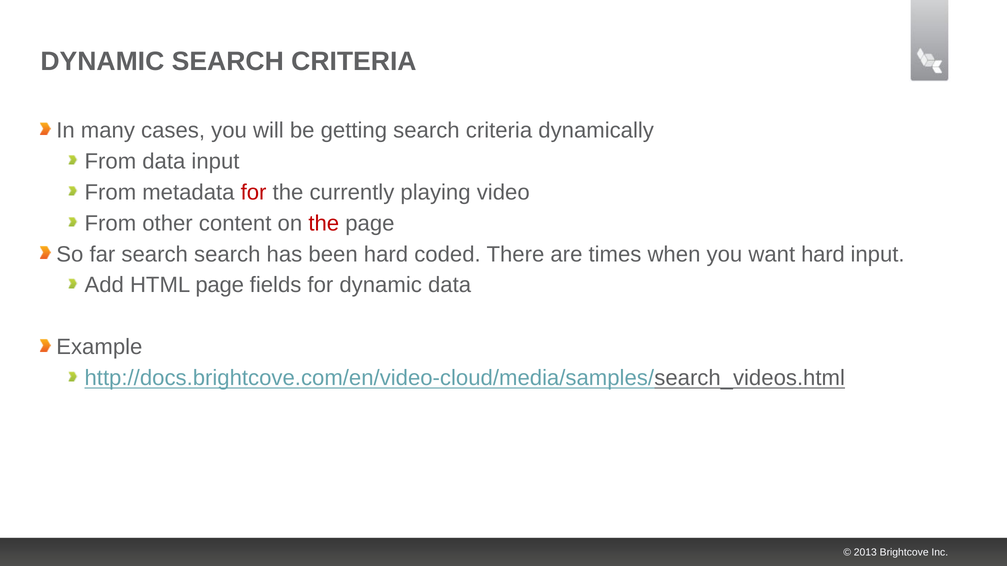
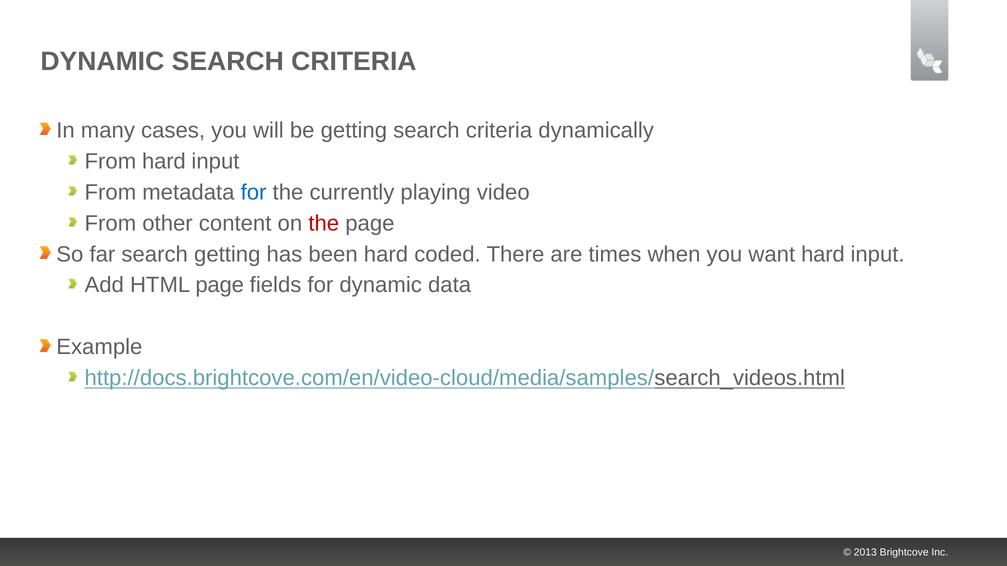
From data: data -> hard
for at (254, 192) colour: red -> blue
search search: search -> getting
